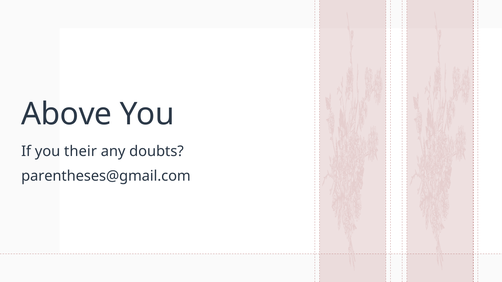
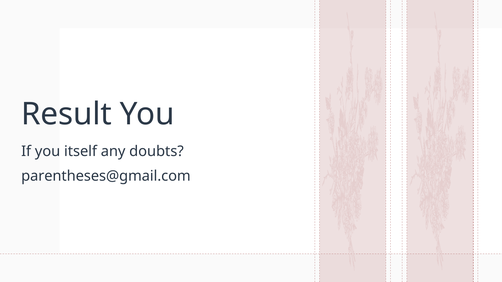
Above: Above -> Result
their: their -> itself
